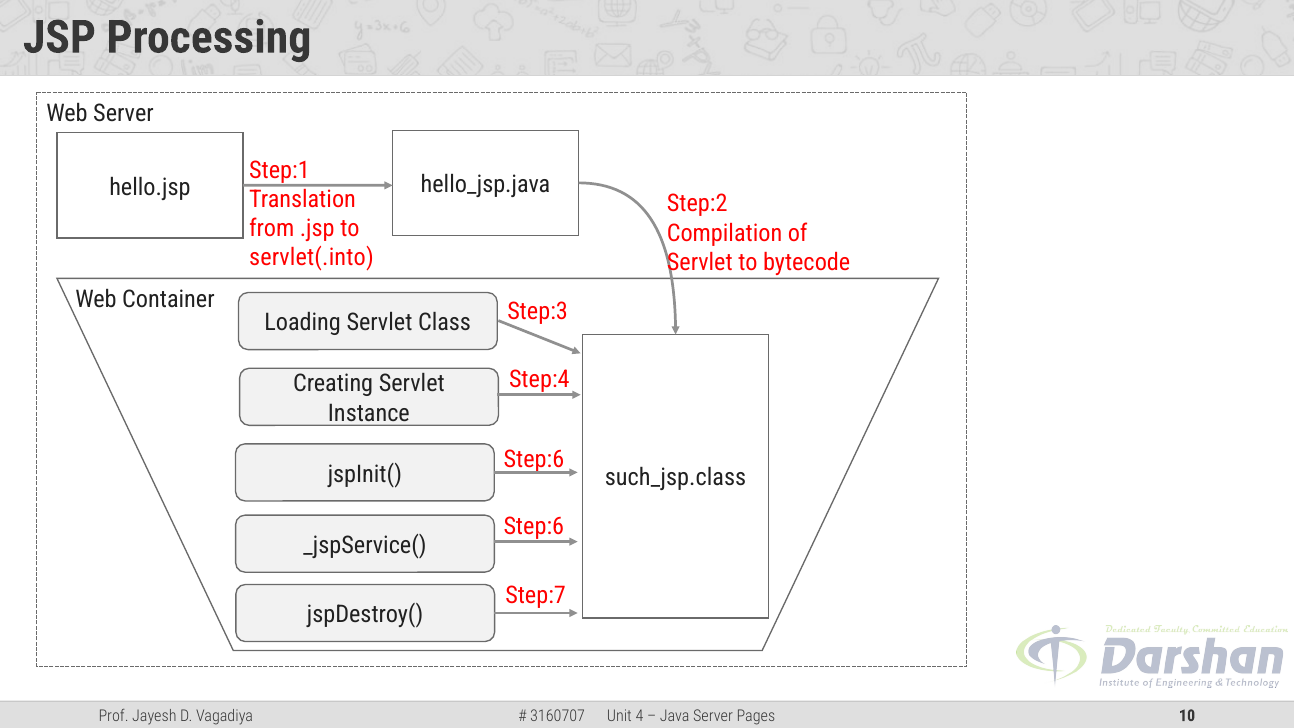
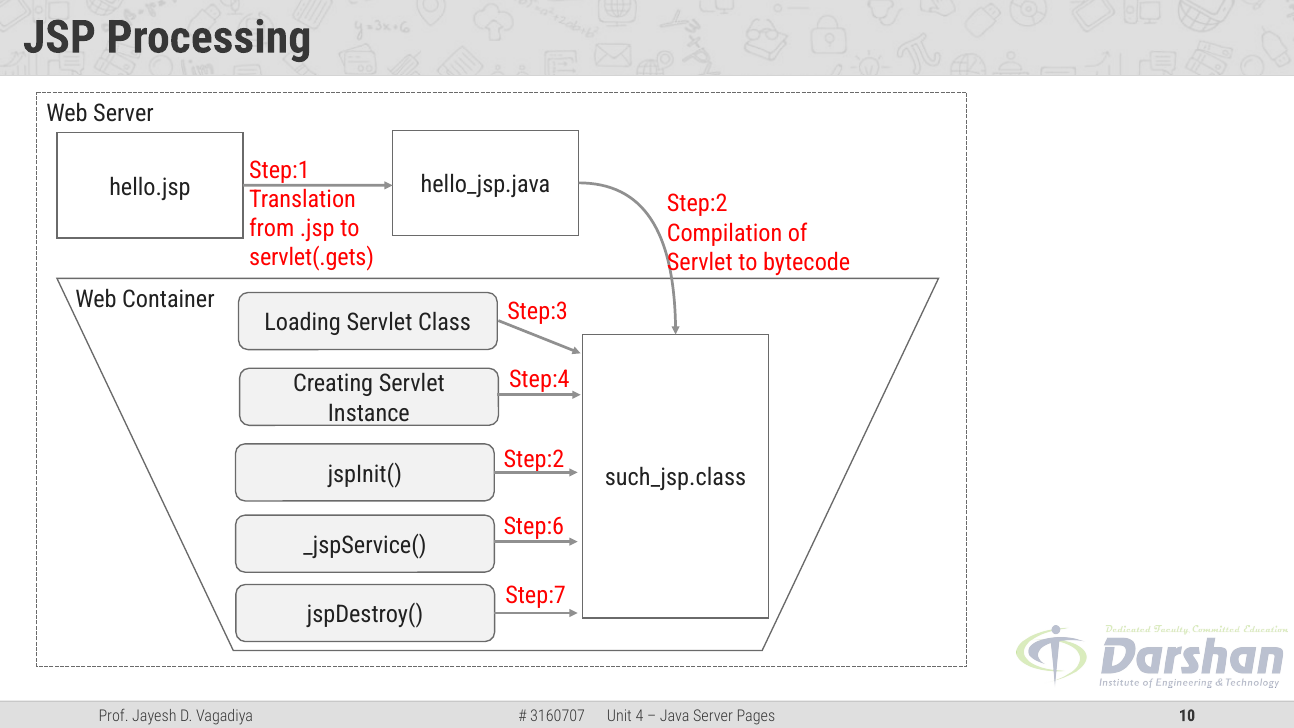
servlet(.into: servlet(.into -> servlet(.gets
Step:6 at (534, 459): Step:6 -> Step:2
